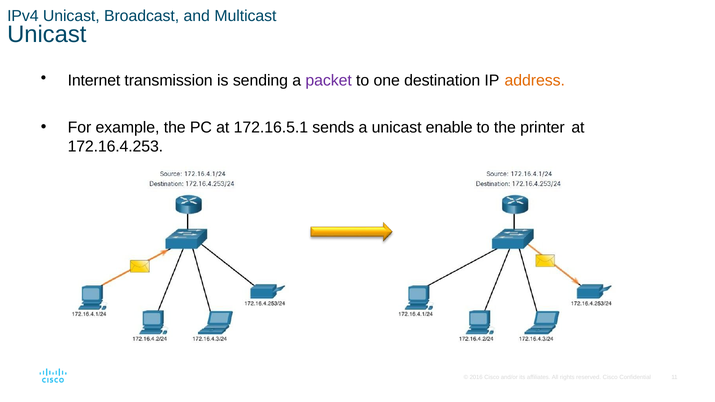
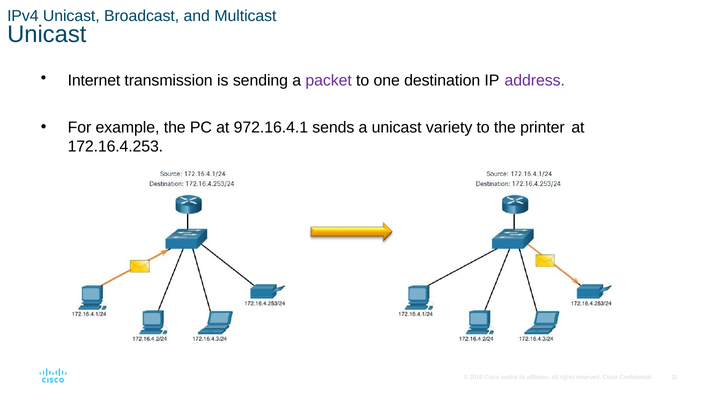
address colour: orange -> purple
172.16.5.1: 172.16.5.1 -> 972.16.4.1
enable: enable -> variety
